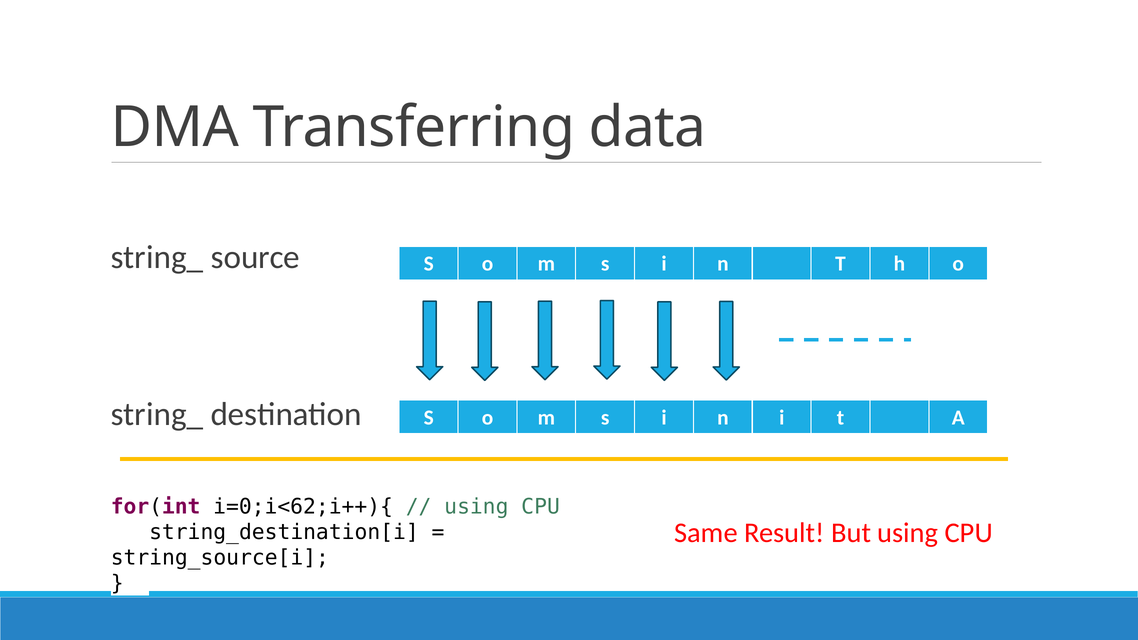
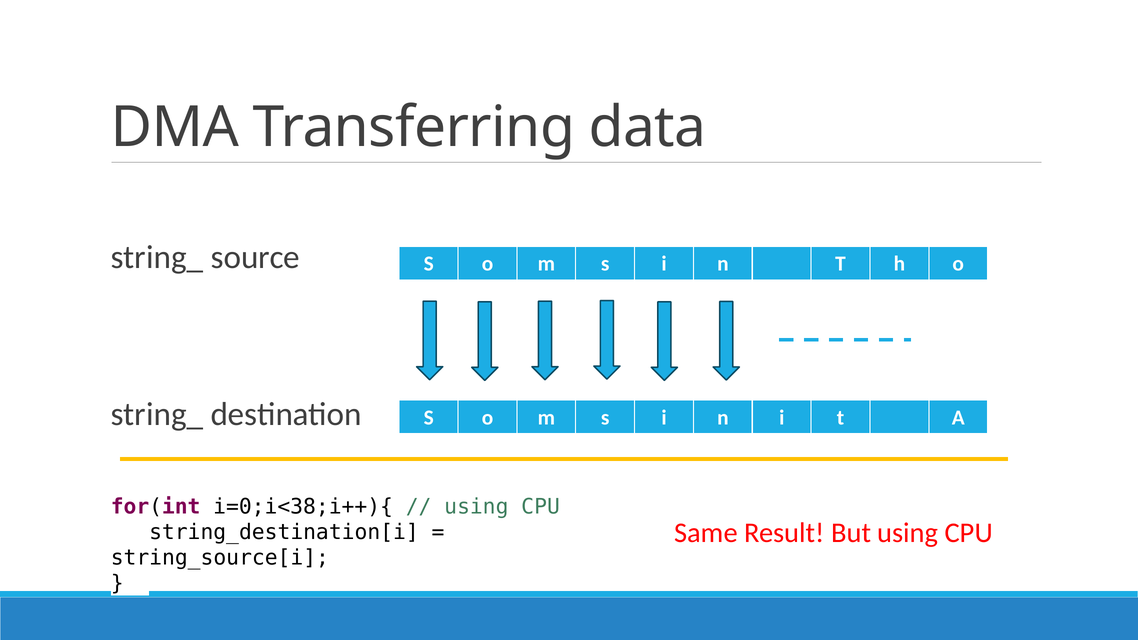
i=0;i<62;i++){: i=0;i<62;i++){ -> i=0;i<38;i++){
